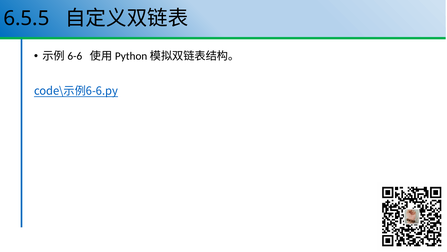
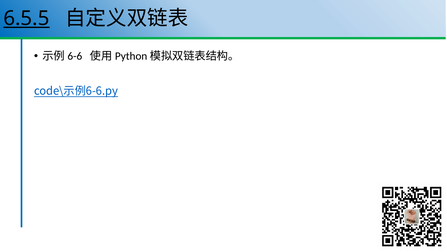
6.5.5 underline: none -> present
